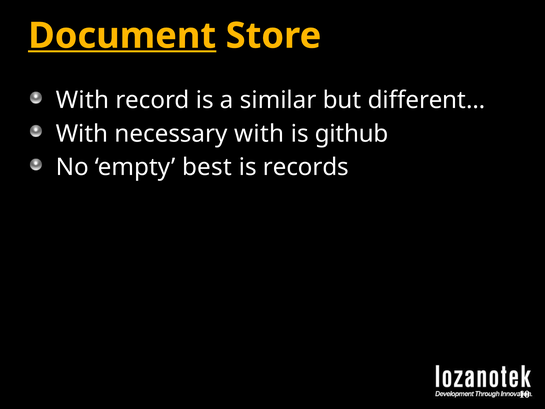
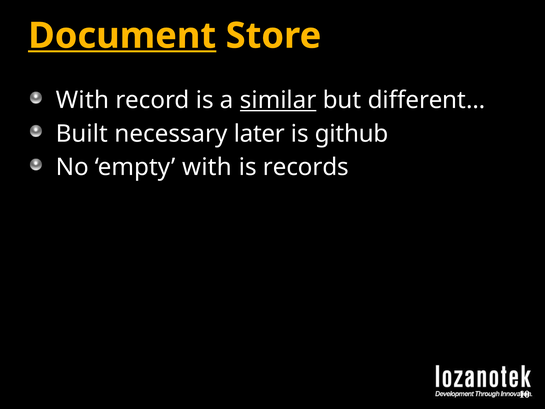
similar underline: none -> present
With at (82, 134): With -> Built
necessary with: with -> later
empty best: best -> with
